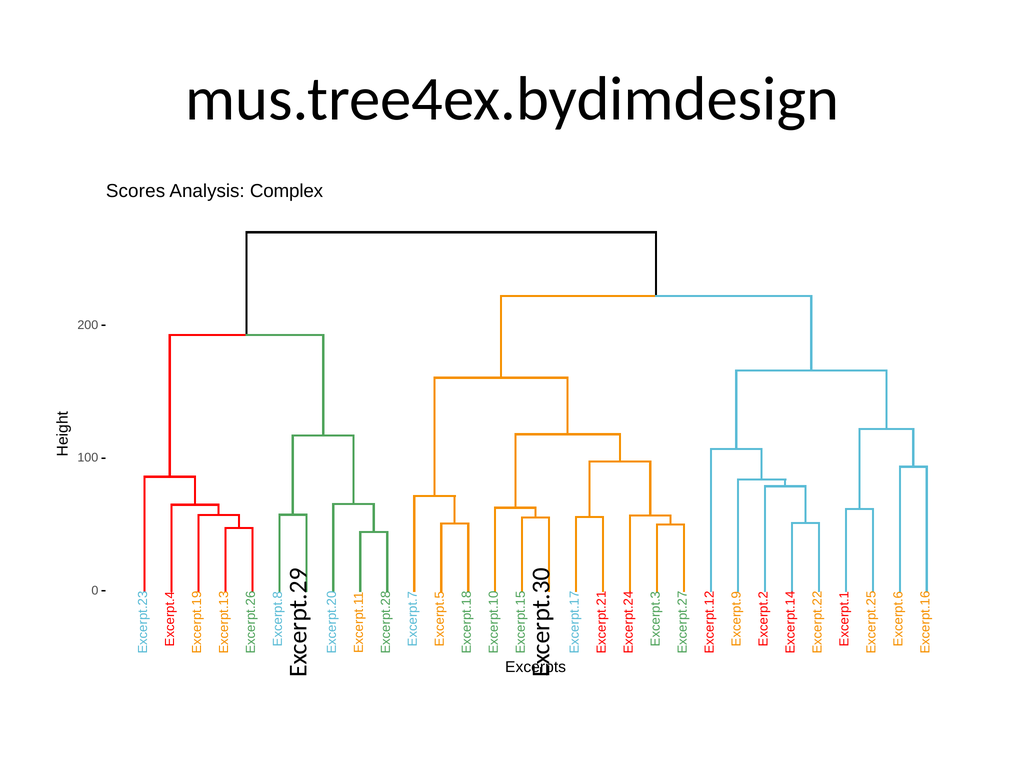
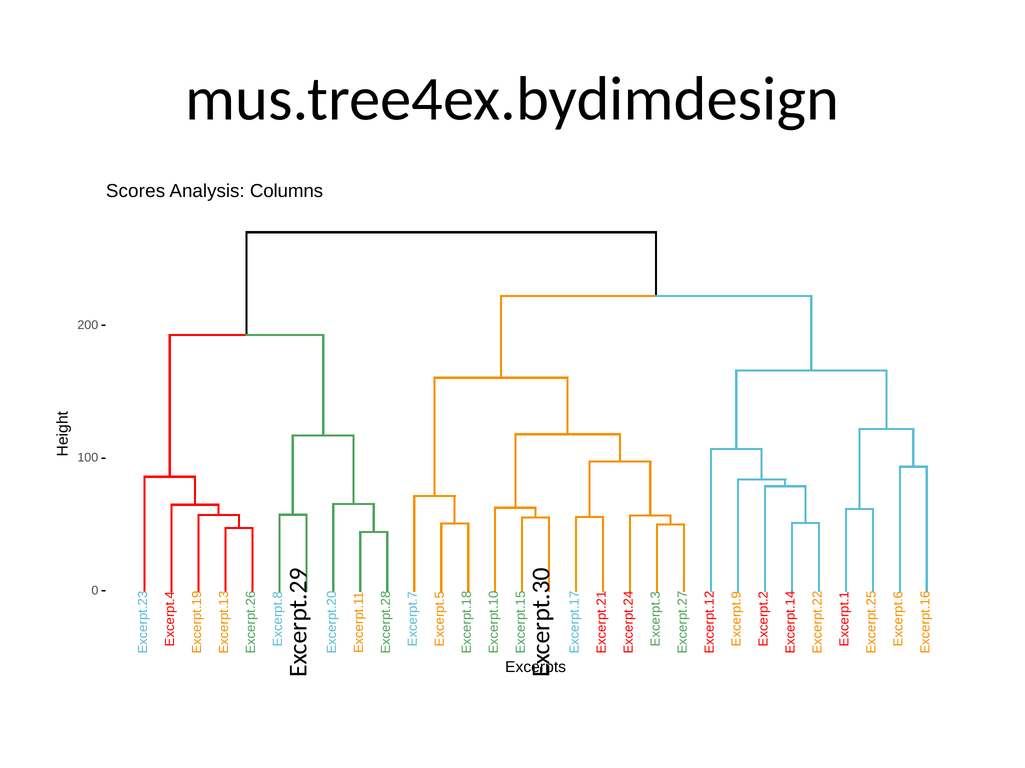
Complex: Complex -> Columns
